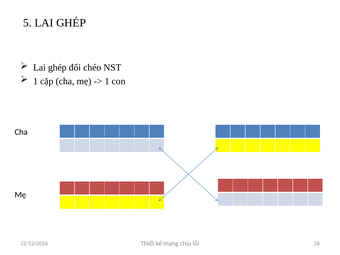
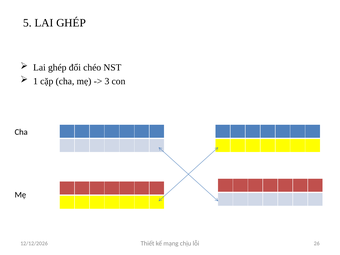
1 at (107, 81): 1 -> 3
